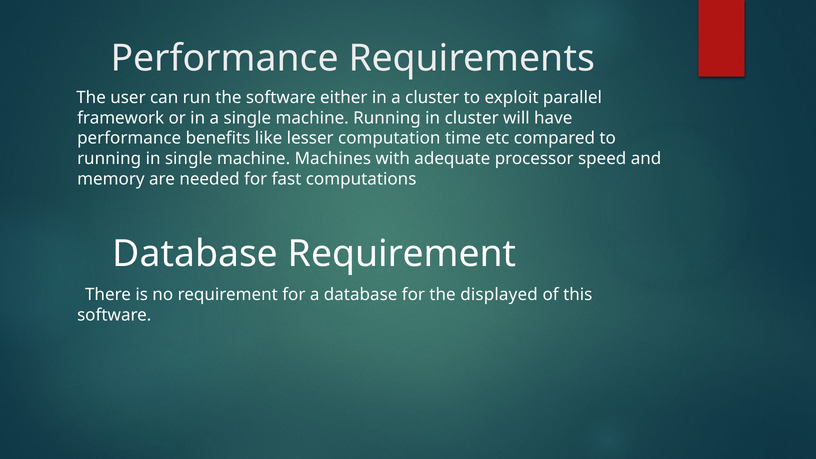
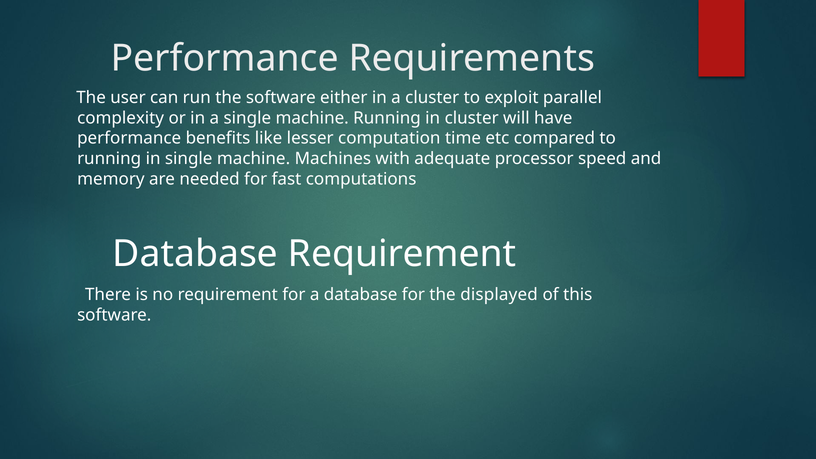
framework: framework -> complexity
